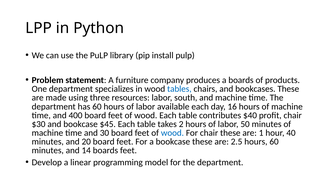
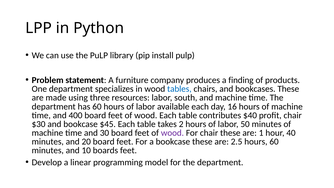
a boards: boards -> finding
wood at (172, 133) colour: blue -> purple
14: 14 -> 10
